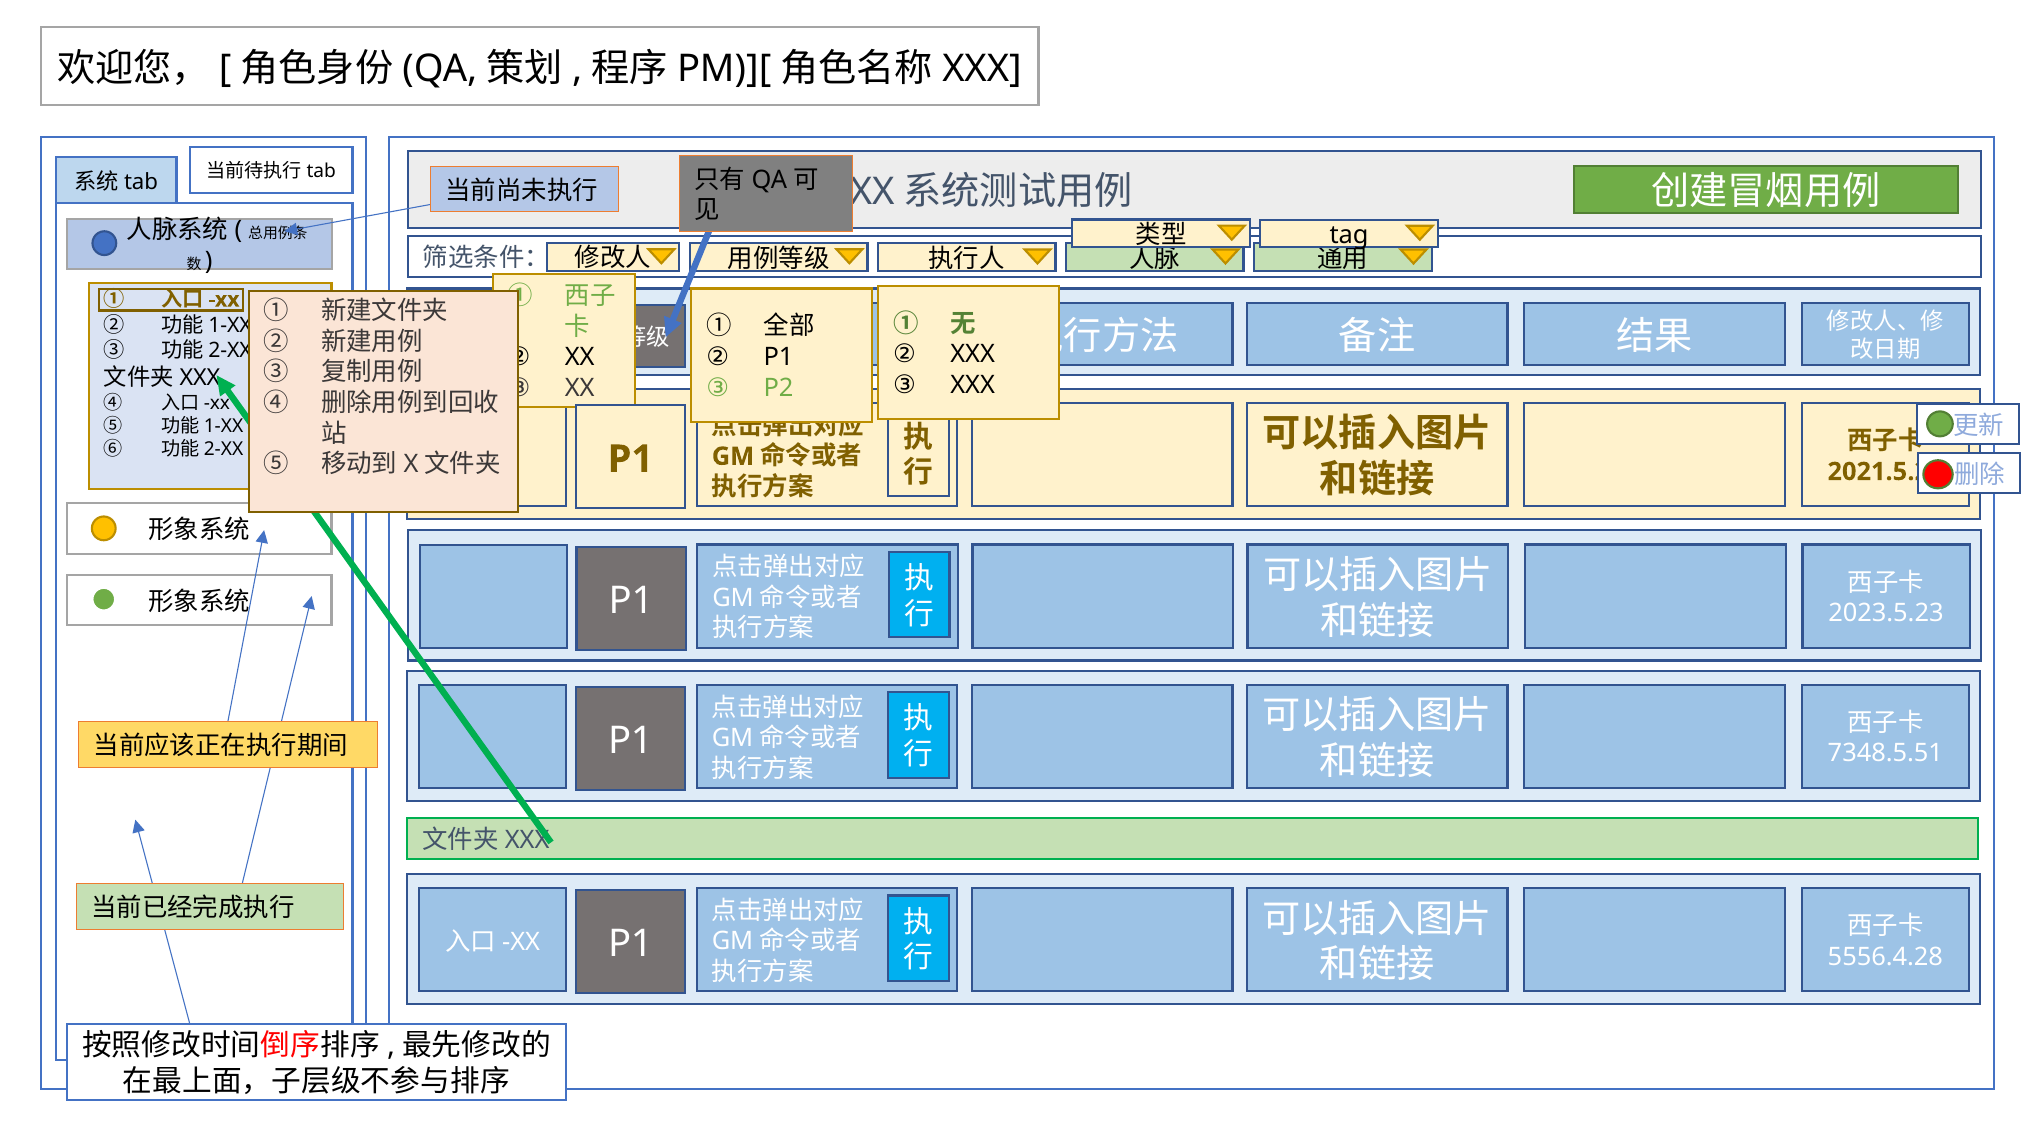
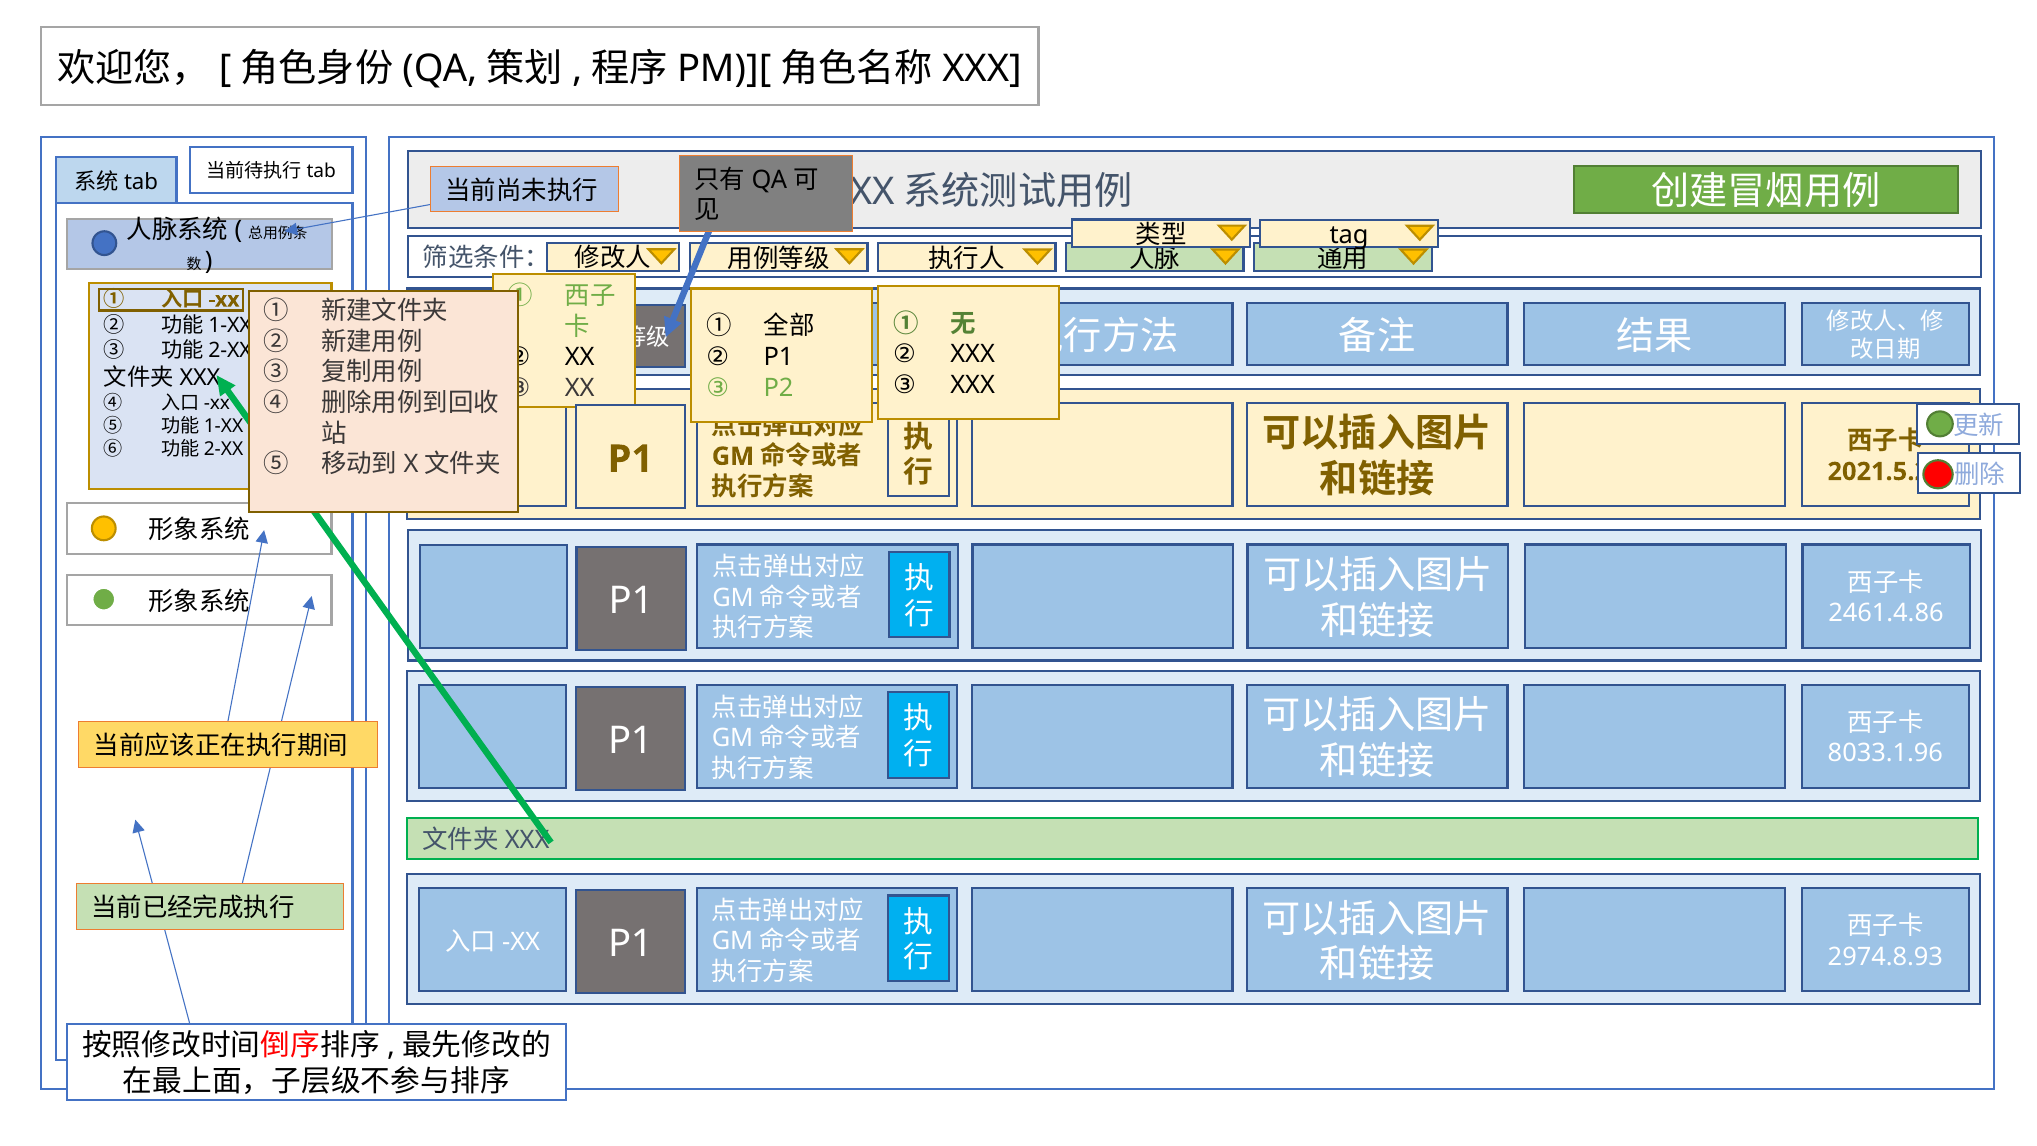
2023.5.23: 2023.5.23 -> 2461.4.86
7348.5.51: 7348.5.51 -> 8033.1.96
5556.4.28: 5556.4.28 -> 2974.8.93
